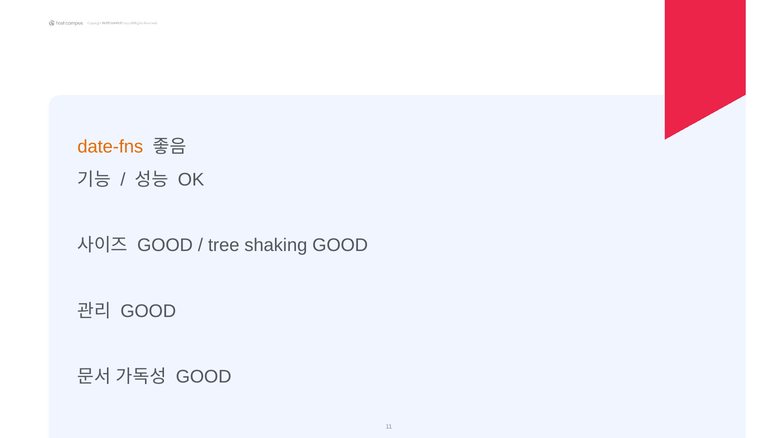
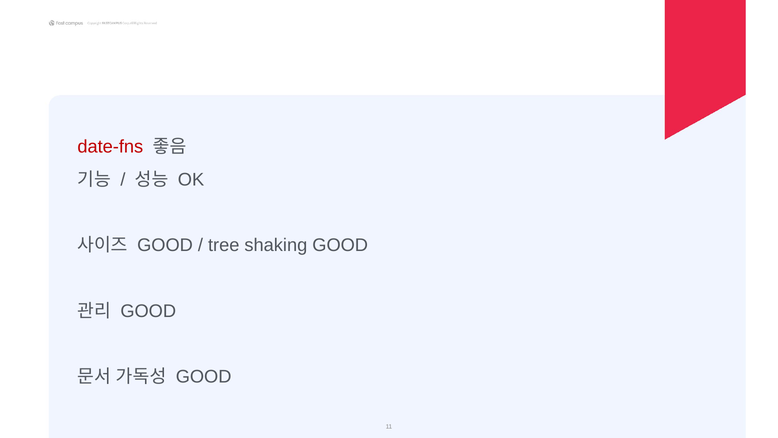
date-fns colour: orange -> red
